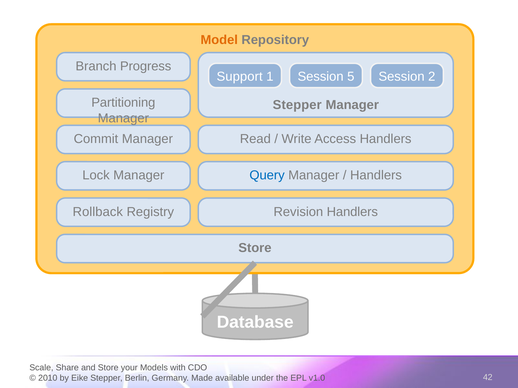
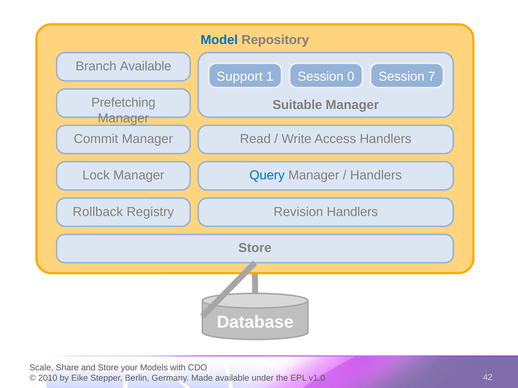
Model colour: orange -> blue
Branch Progress: Progress -> Available
5: 5 -> 0
2: 2 -> 7
Partitioning: Partitioning -> Prefetching
Stepper at (297, 105): Stepper -> Suitable
